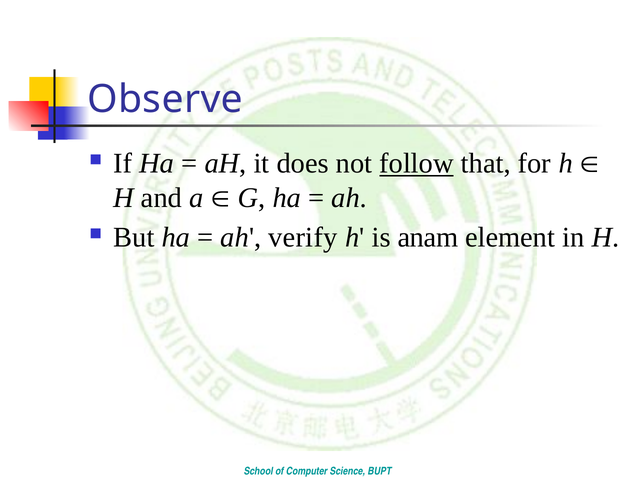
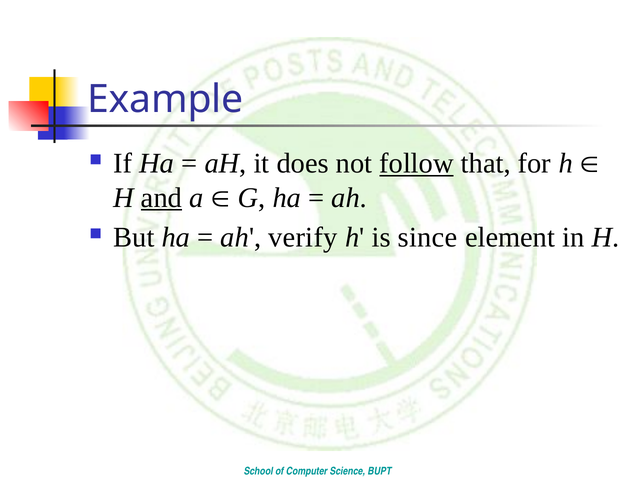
Observe: Observe -> Example
and underline: none -> present
anam: anam -> since
